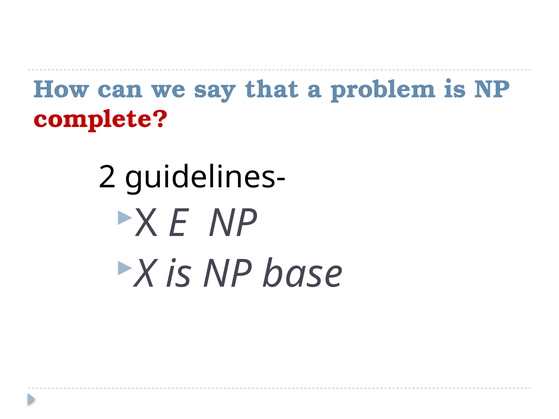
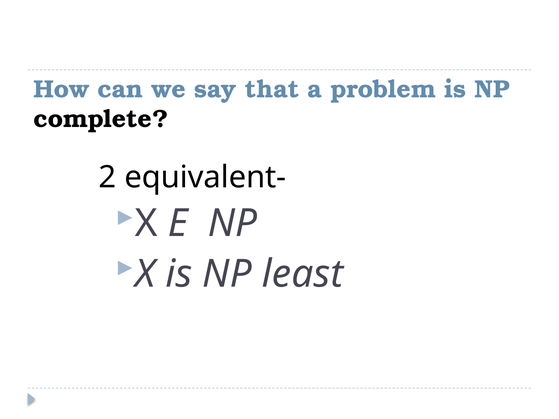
complete colour: red -> black
guidelines-: guidelines- -> equivalent-
base: base -> least
